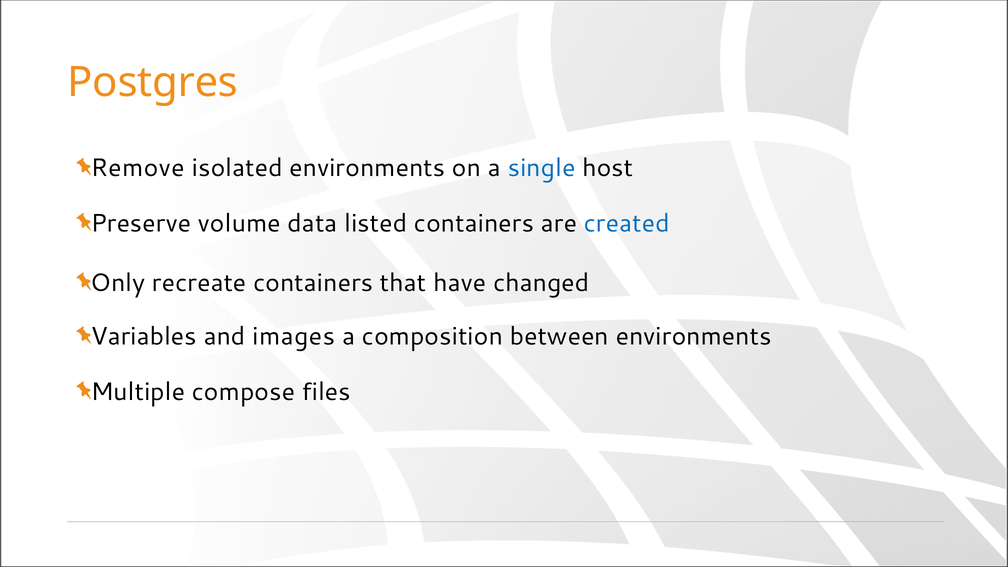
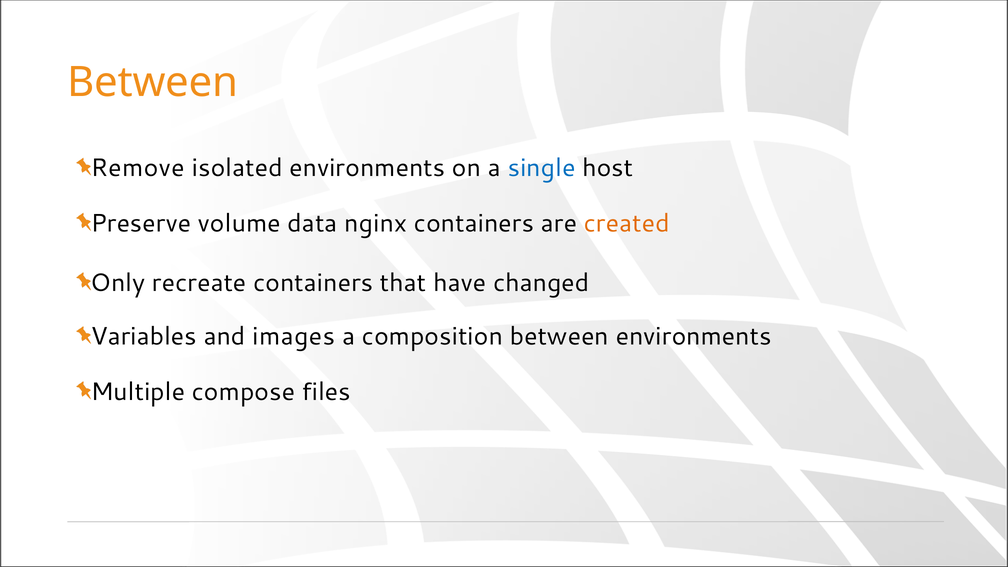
Postgres at (153, 82): Postgres -> Between
listed: listed -> nginx
created colour: blue -> orange
